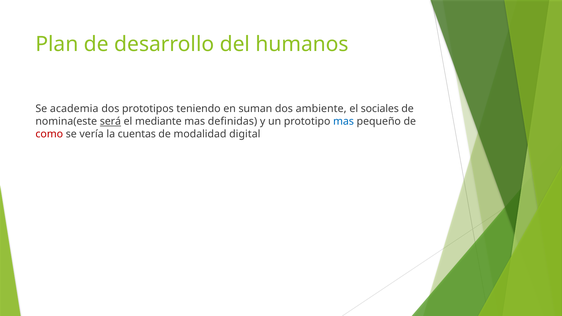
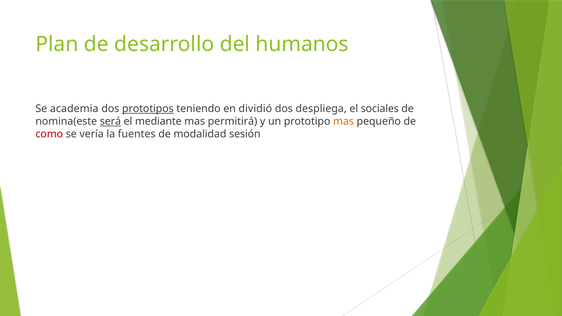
prototipos underline: none -> present
suman: suman -> dividió
ambiente: ambiente -> despliega
definidas: definidas -> permitirá
mas at (344, 121) colour: blue -> orange
cuentas: cuentas -> fuentes
digital: digital -> sesión
